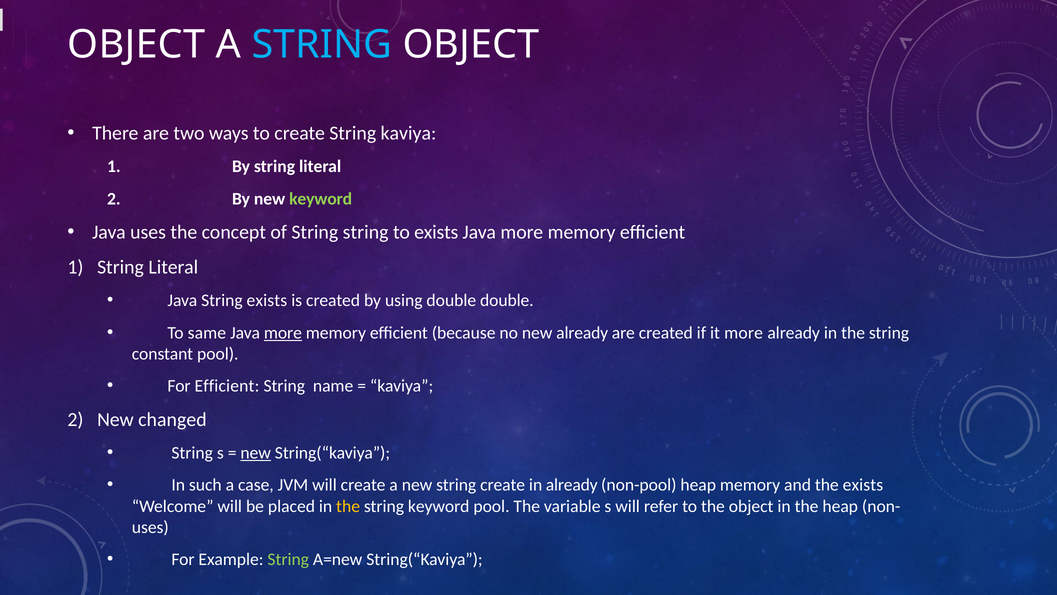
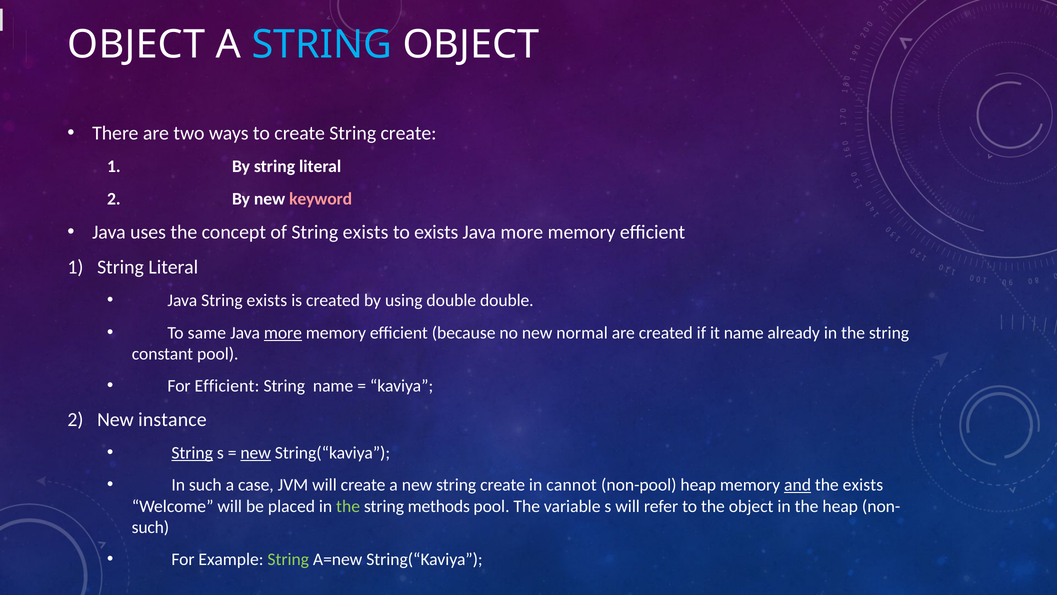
create String kaviya: kaviya -> create
keyword at (321, 199) colour: light green -> pink
of String string: string -> exists
new already: already -> normal
it more: more -> name
changed: changed -> instance
String at (192, 453) underline: none -> present
in already: already -> cannot
and underline: none -> present
the at (348, 506) colour: yellow -> light green
string keyword: keyword -> methods
uses at (150, 527): uses -> such
